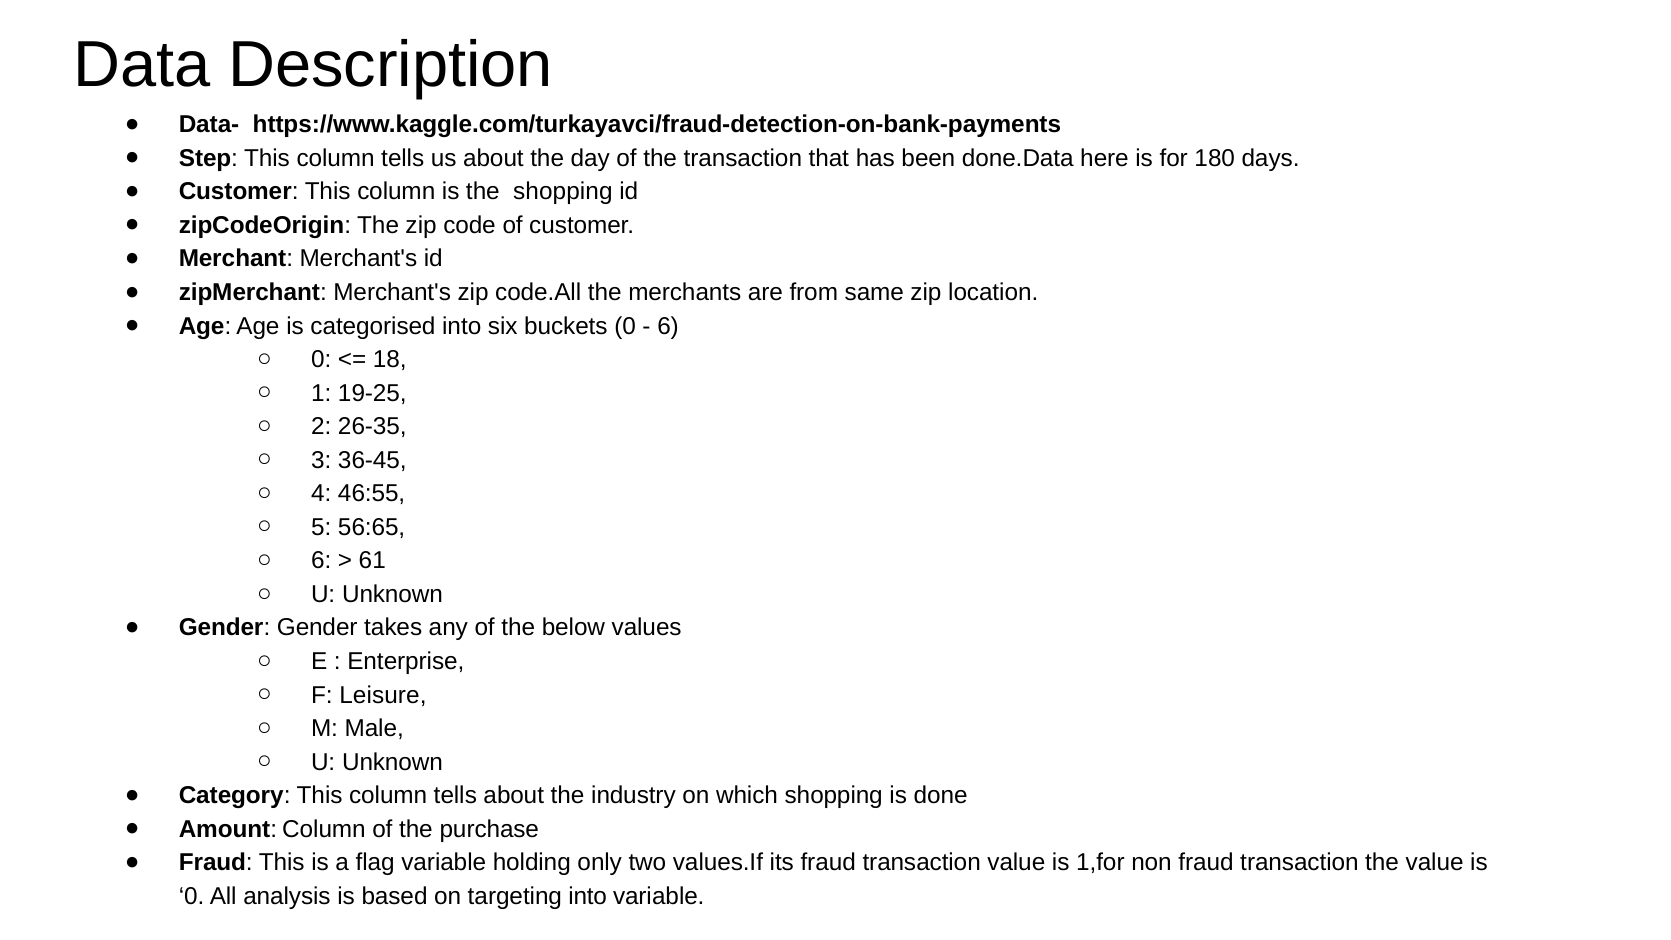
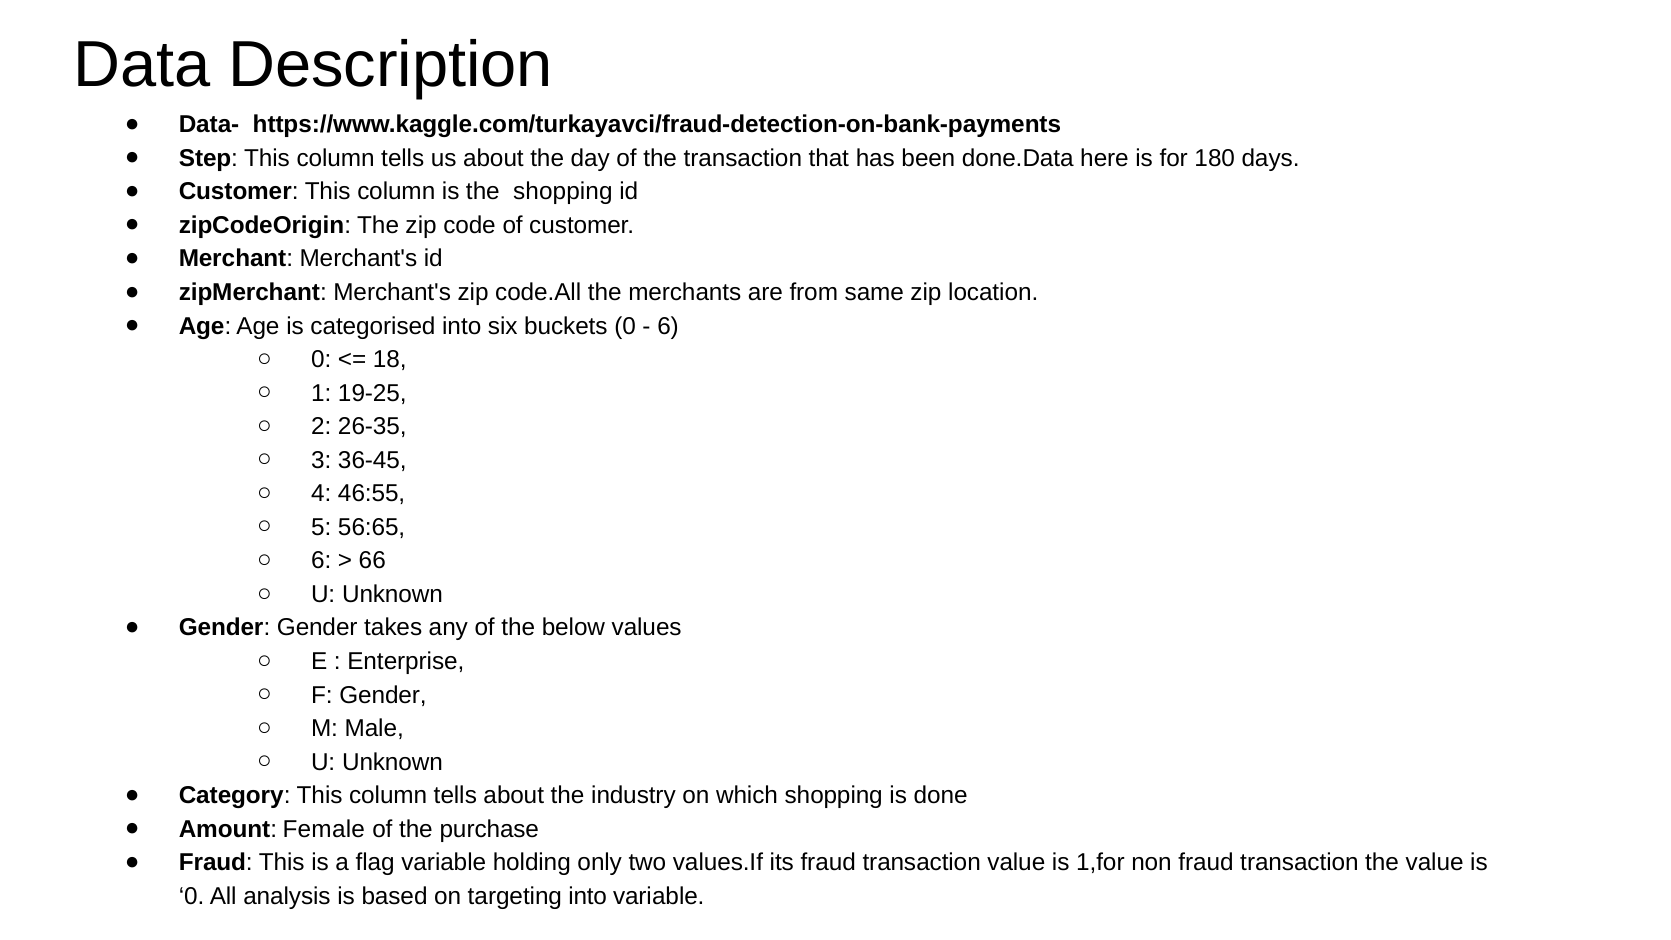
61: 61 -> 66
F Leisure: Leisure -> Gender
Amount Column: Column -> Female
